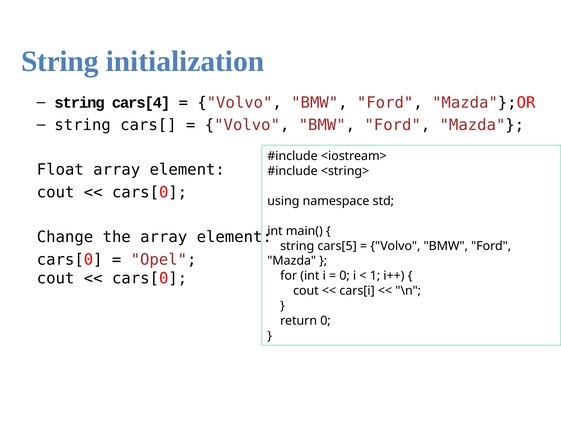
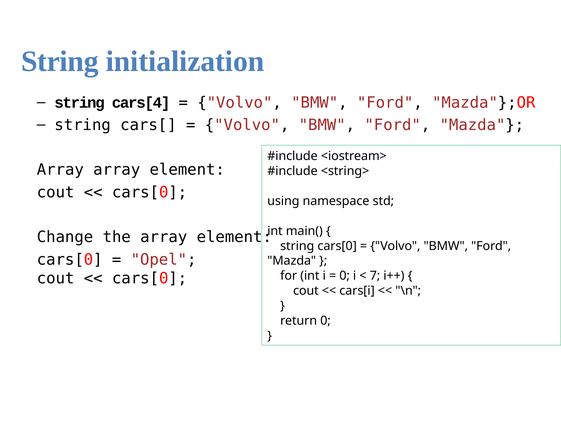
Float at (60, 170): Float -> Array
string cars[5: cars[5 -> cars[0
1: 1 -> 7
